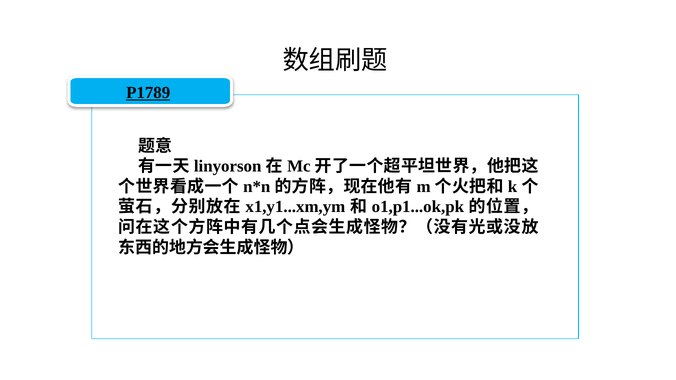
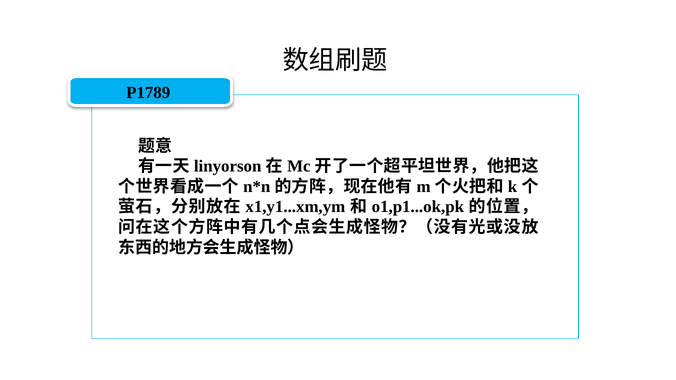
P1789 underline: present -> none
